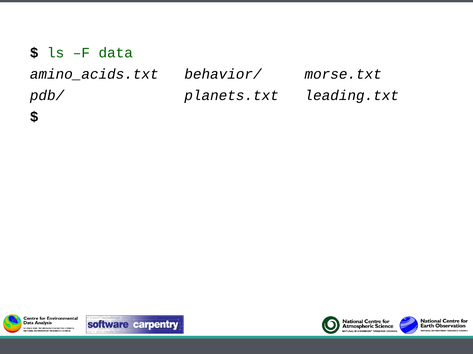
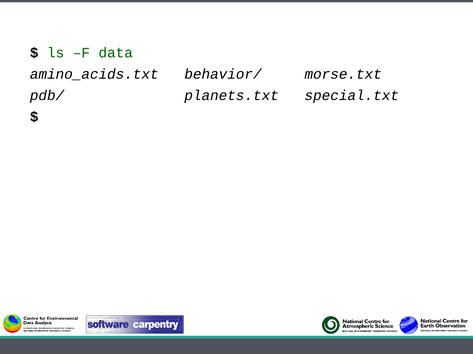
leading.txt: leading.txt -> special.txt
